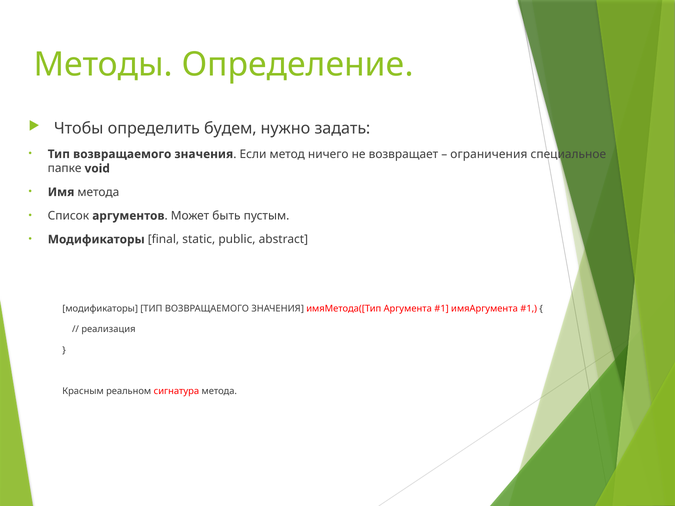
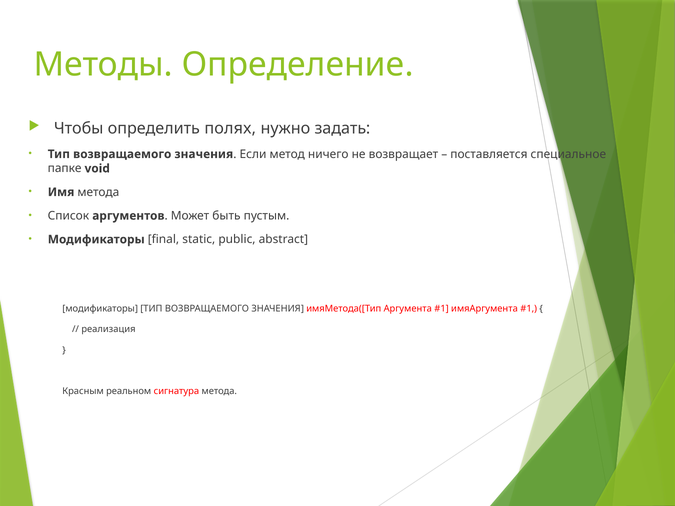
будем: будем -> полях
ограничения: ограничения -> поставляется
